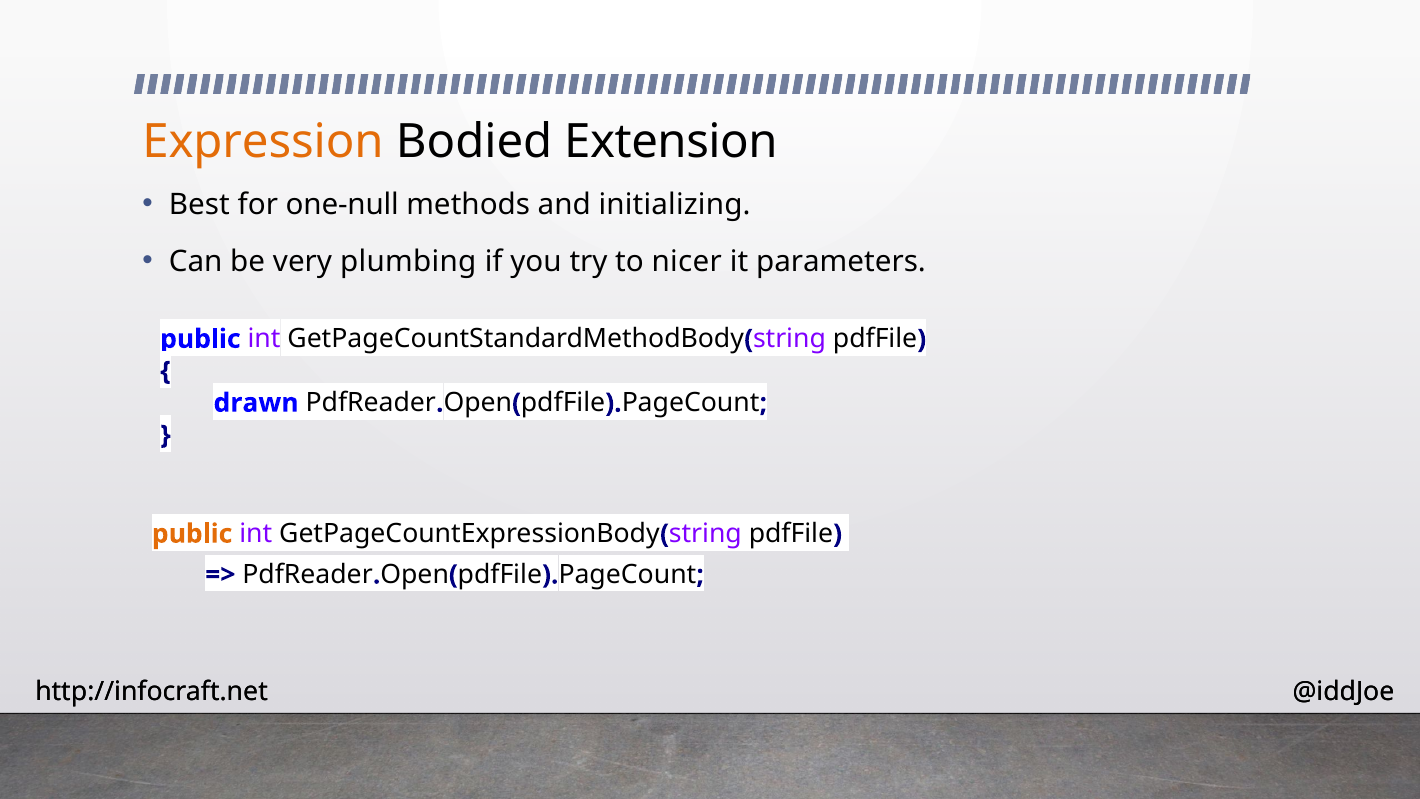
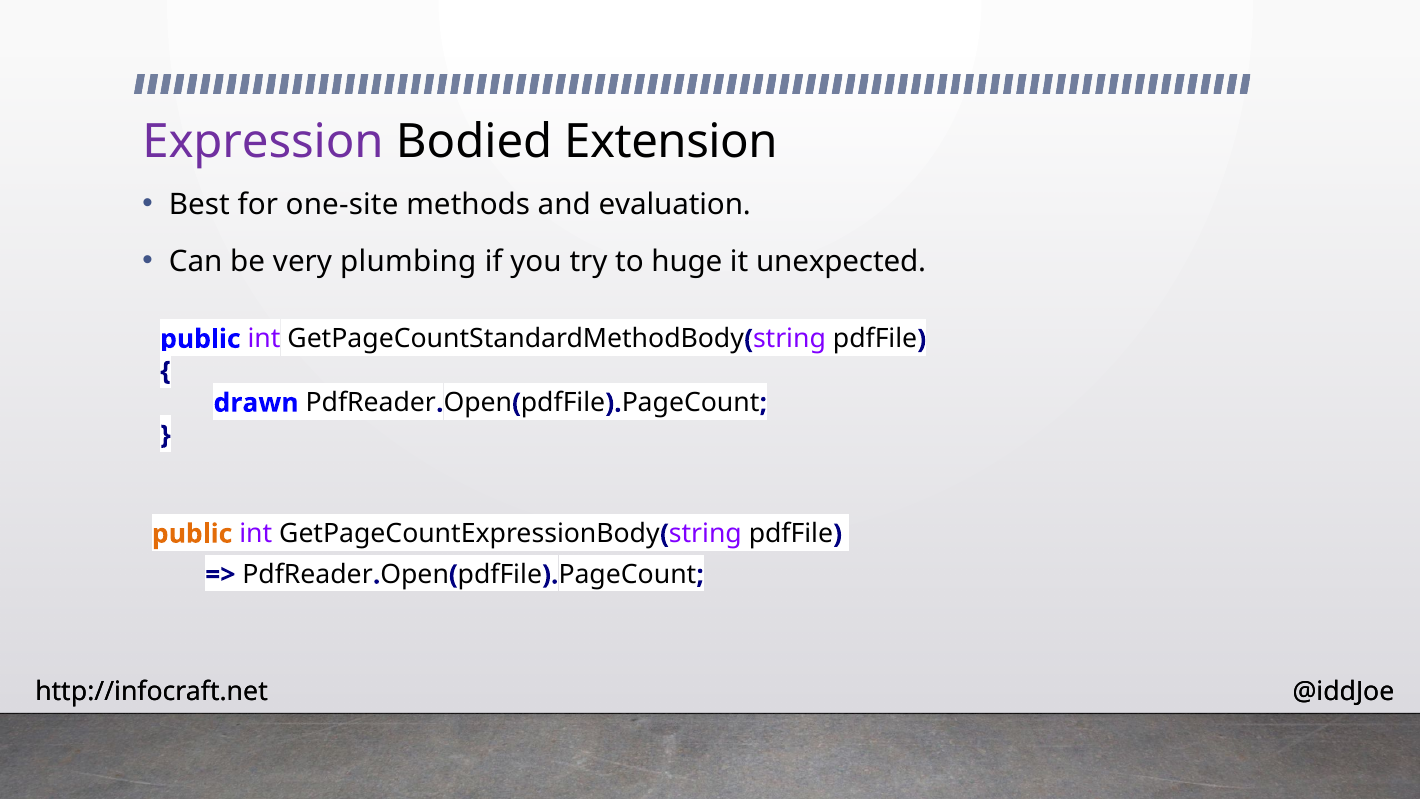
Expression colour: orange -> purple
one-null: one-null -> one-site
initializing: initializing -> evaluation
nicer: nicer -> huge
parameters: parameters -> unexpected
